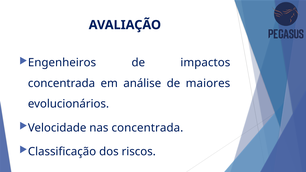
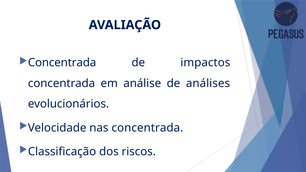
Engenheiros at (62, 63): Engenheiros -> Concentrada
maiores: maiores -> análises
